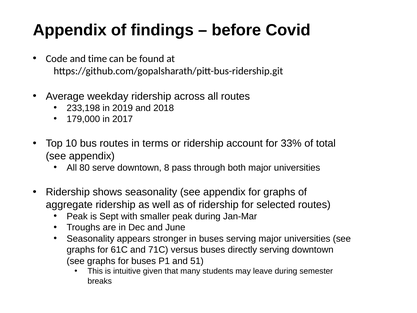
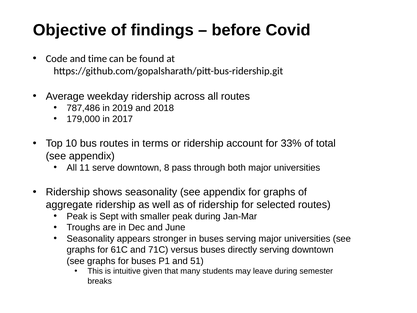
Appendix at (70, 30): Appendix -> Objective
233,198: 233,198 -> 787,486
80: 80 -> 11
